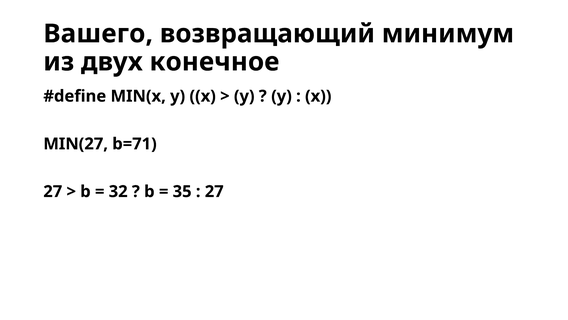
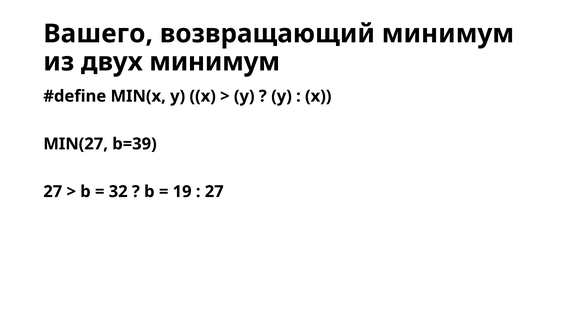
двух конечное: конечное -> минимум
b=71: b=71 -> b=39
35: 35 -> 19
